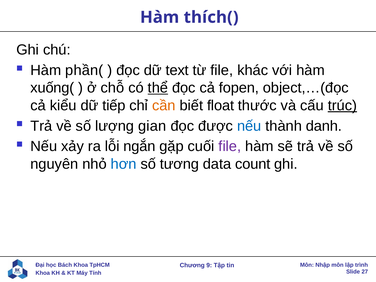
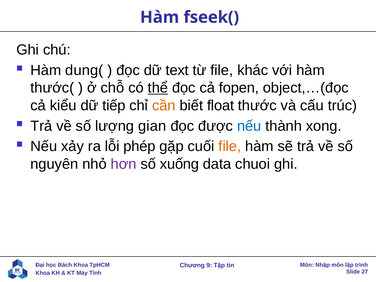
thích(: thích( -> fseek(
phần(: phần( -> dung(
xuống(: xuống( -> thước(
trúc underline: present -> none
danh: danh -> xong
ngắn: ngắn -> phép
file at (230, 146) colour: purple -> orange
hơn colour: blue -> purple
tương: tương -> xuống
count: count -> chuoi
